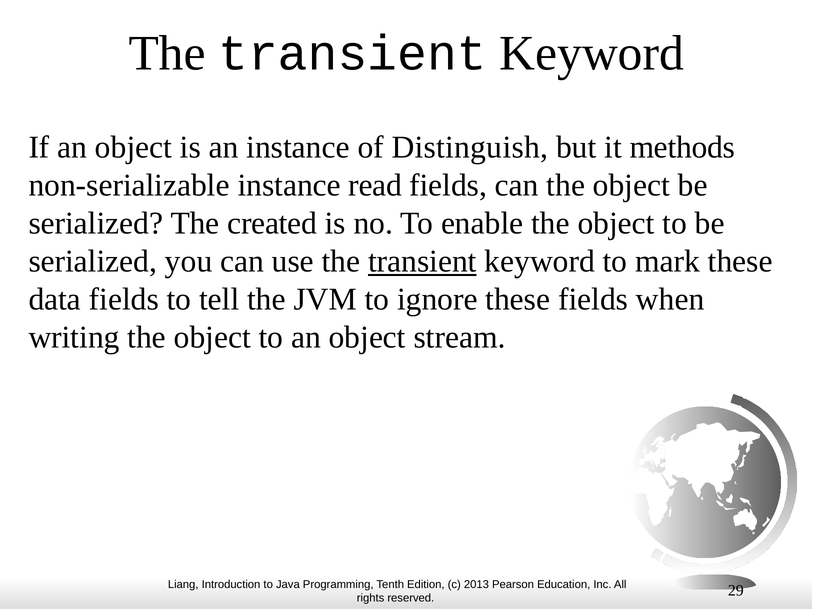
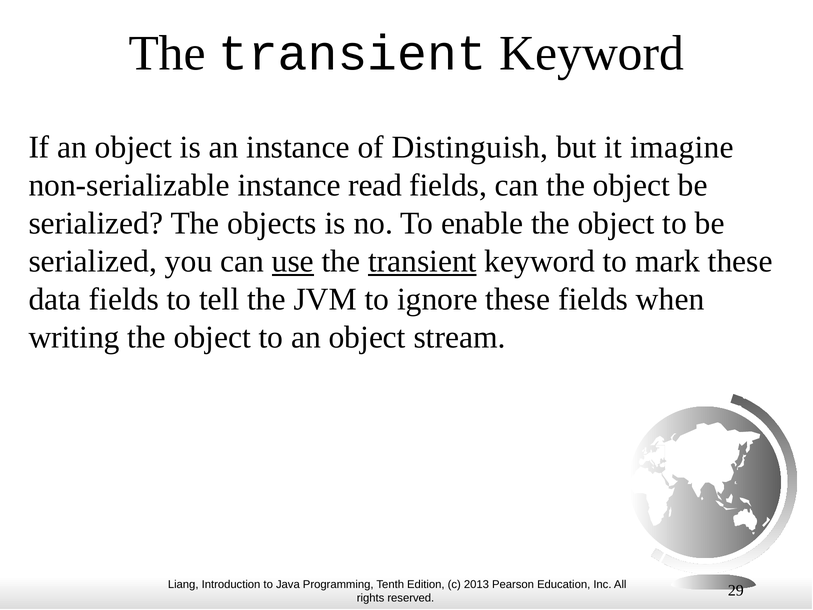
methods: methods -> imagine
created: created -> objects
use underline: none -> present
